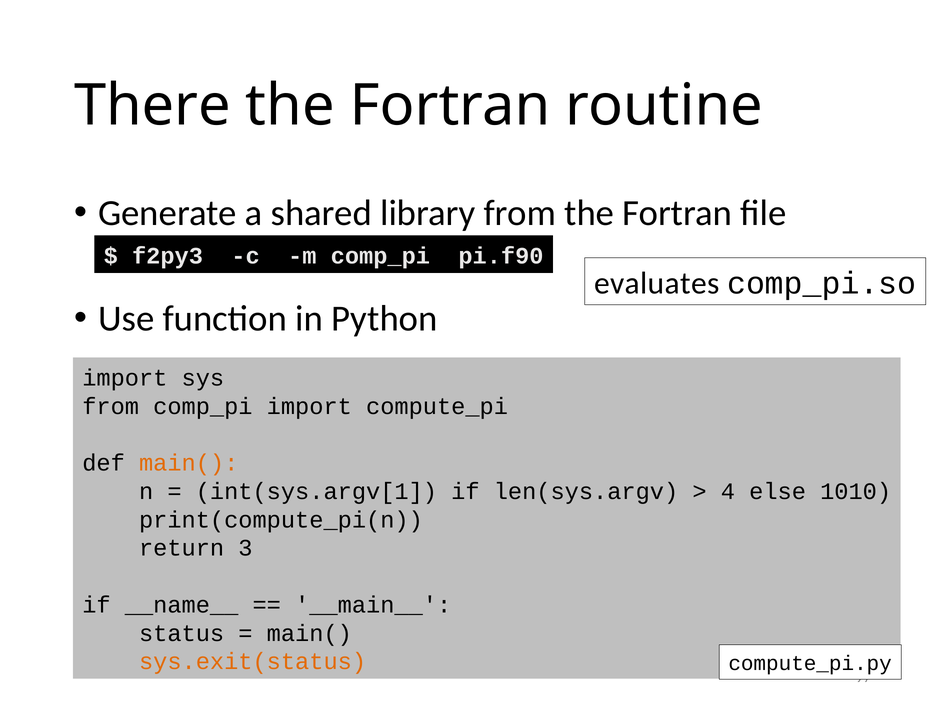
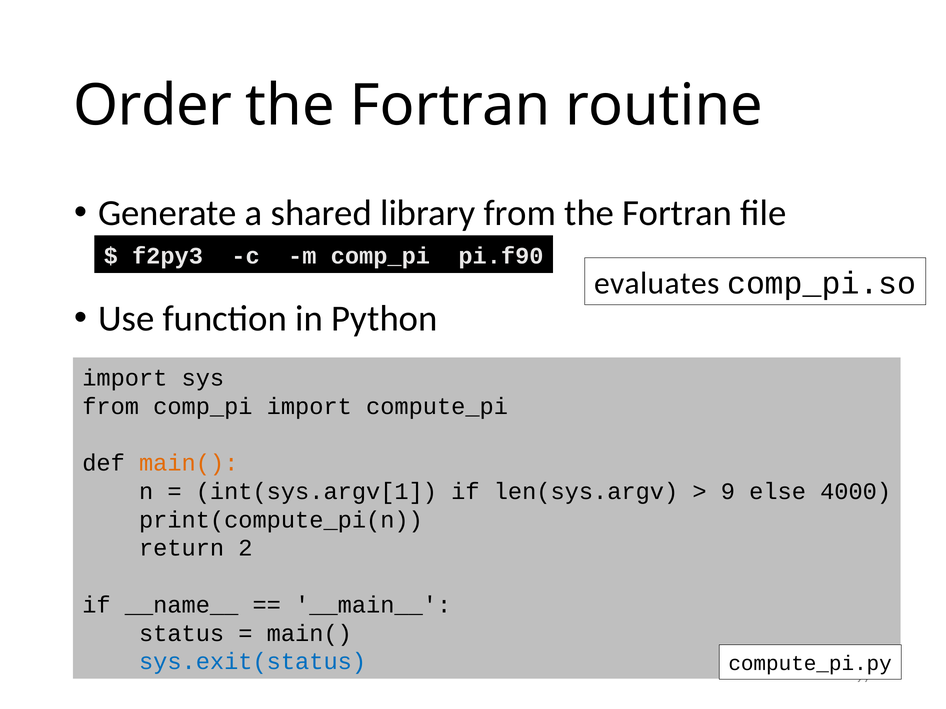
There: There -> Order
4: 4 -> 9
1010: 1010 -> 4000
3: 3 -> 2
sys.exit(status colour: orange -> blue
